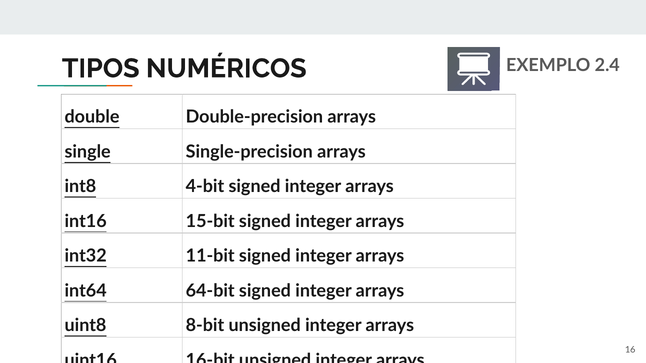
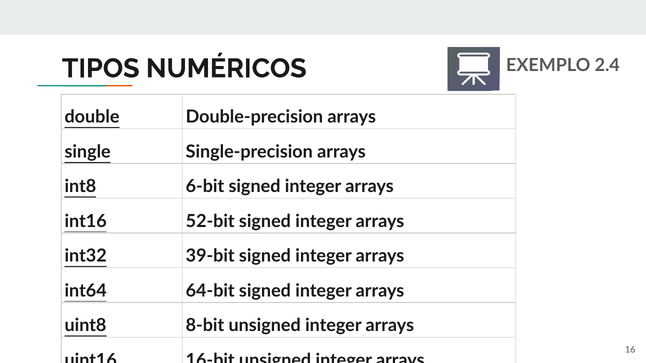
4-bit: 4-bit -> 6-bit
15-bit: 15-bit -> 52-bit
11-bit: 11-bit -> 39-bit
